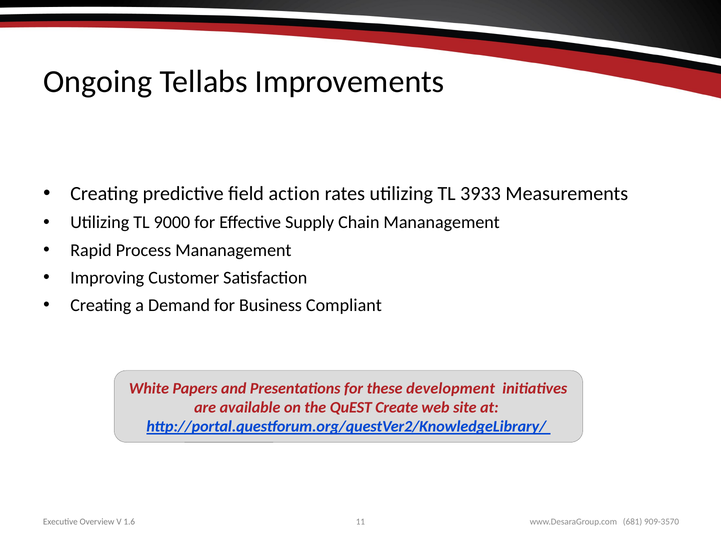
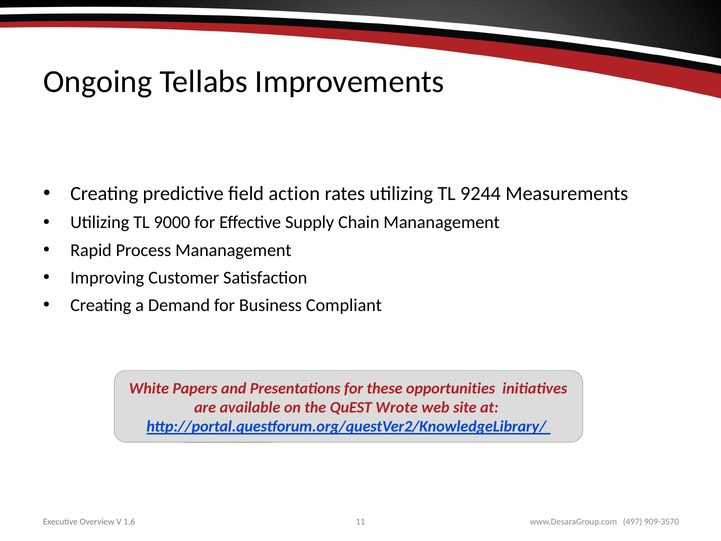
3933: 3933 -> 9244
development: development -> opportunities
Create: Create -> Wrote
681: 681 -> 497
